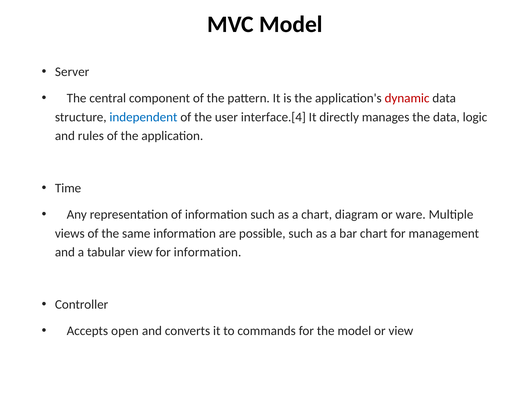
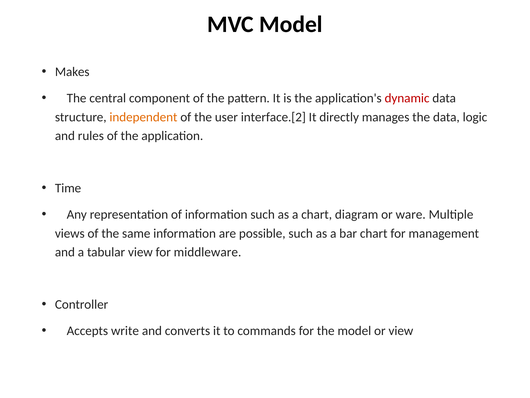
Server: Server -> Makes
independent colour: blue -> orange
interface.[4: interface.[4 -> interface.[2
for information: information -> middleware
open: open -> write
